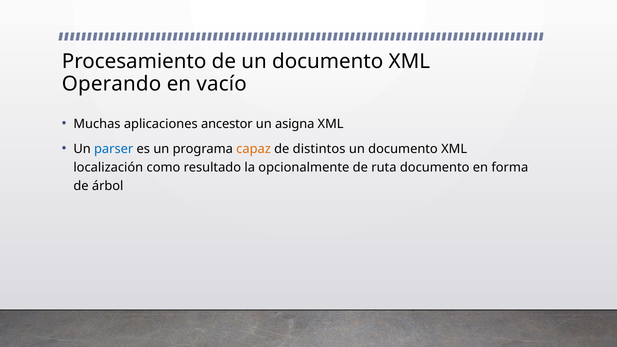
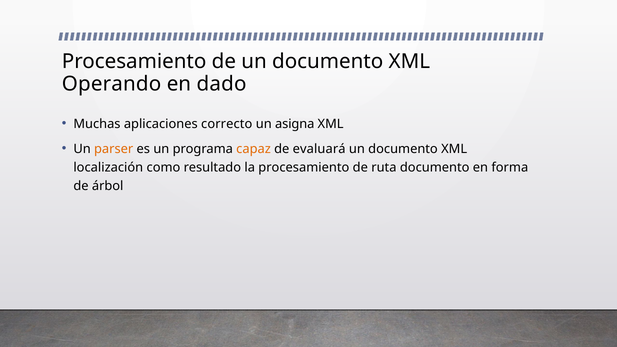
vacío: vacío -> dado
ancestor: ancestor -> correcto
parser colour: blue -> orange
distintos: distintos -> evaluará
la opcionalmente: opcionalmente -> procesamiento
